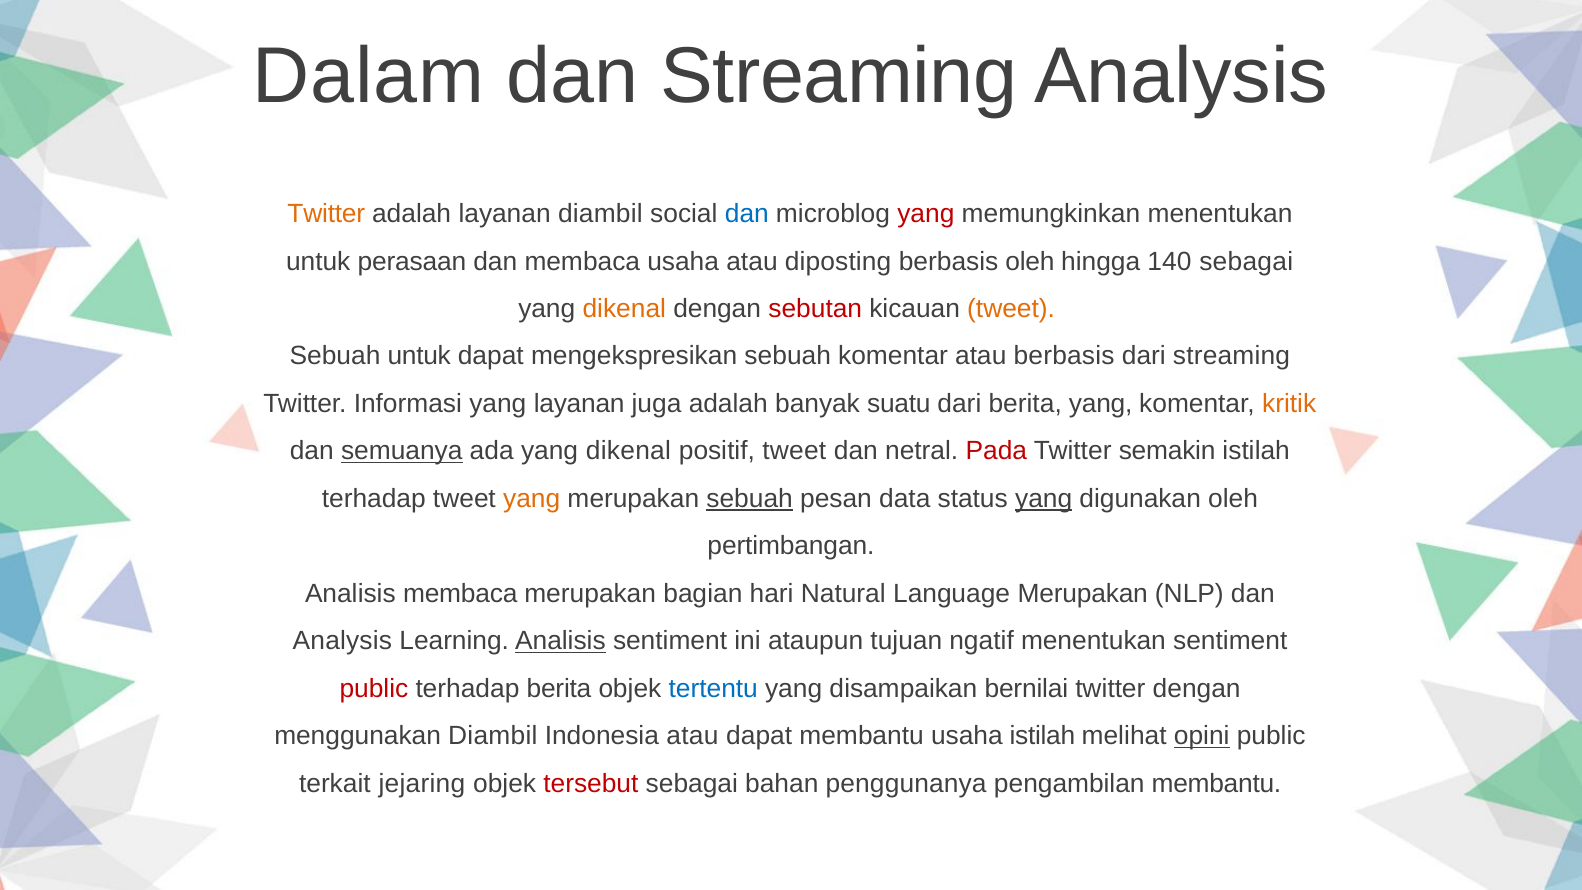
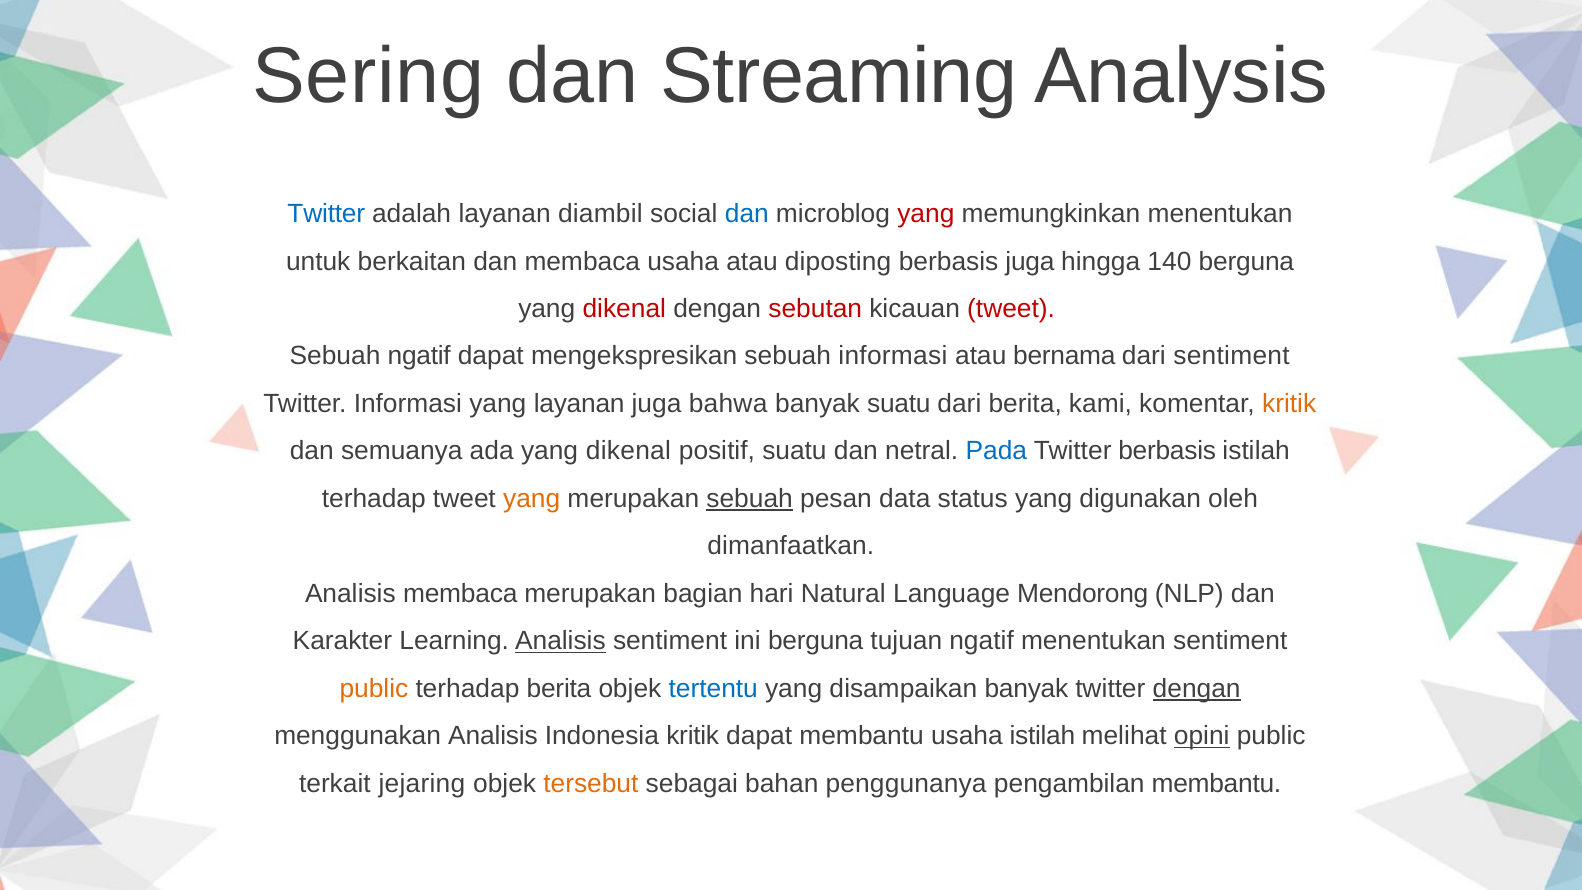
Dalam: Dalam -> Sering
Twitter at (326, 214) colour: orange -> blue
perasaan: perasaan -> berkaitan
berbasis oleh: oleh -> juga
140 sebagai: sebagai -> berguna
dikenal at (624, 309) colour: orange -> red
tweet at (1011, 309) colour: orange -> red
Sebuah untuk: untuk -> ngatif
sebuah komentar: komentar -> informasi
atau berbasis: berbasis -> bernama
dari streaming: streaming -> sentiment
juga adalah: adalah -> bahwa
berita yang: yang -> kami
semuanya underline: present -> none
positif tweet: tweet -> suatu
Pada colour: red -> blue
Twitter semakin: semakin -> berbasis
yang at (1044, 499) underline: present -> none
pertimbangan: pertimbangan -> dimanfaatkan
Language Merupakan: Merupakan -> Mendorong
Analysis at (342, 641): Analysis -> Karakter
ini ataupun: ataupun -> berguna
public at (374, 688) colour: red -> orange
disampaikan bernilai: bernilai -> banyak
dengan at (1197, 688) underline: none -> present
menggunakan Diambil: Diambil -> Analisis
Indonesia atau: atau -> kritik
tersebut colour: red -> orange
